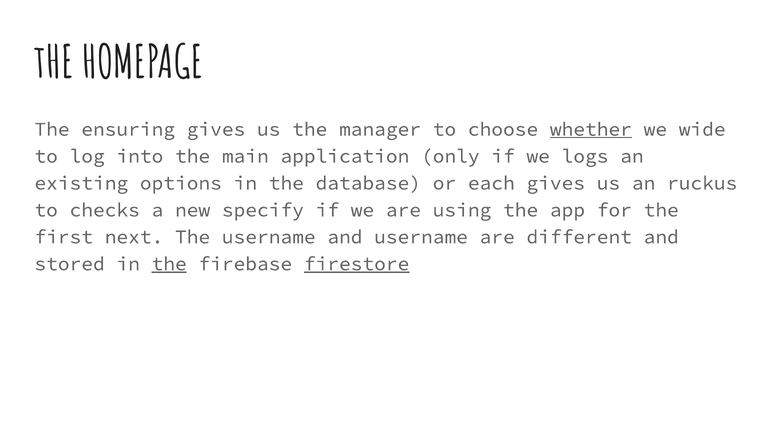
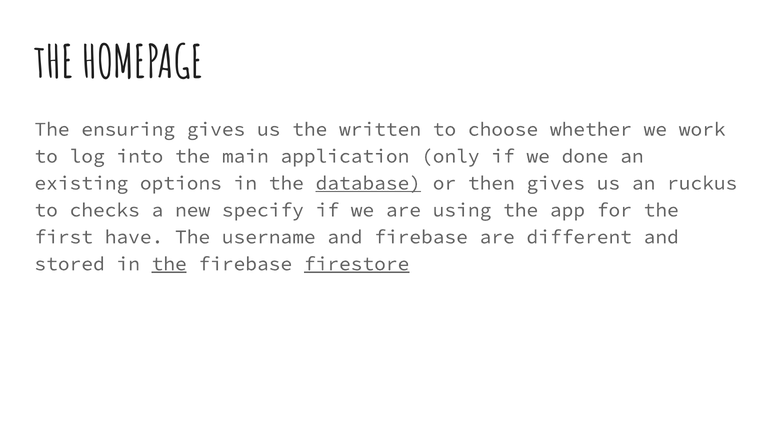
manager: manager -> written
whether underline: present -> none
wide: wide -> work
logs: logs -> done
database underline: none -> present
each: each -> then
next: next -> have
and username: username -> firebase
